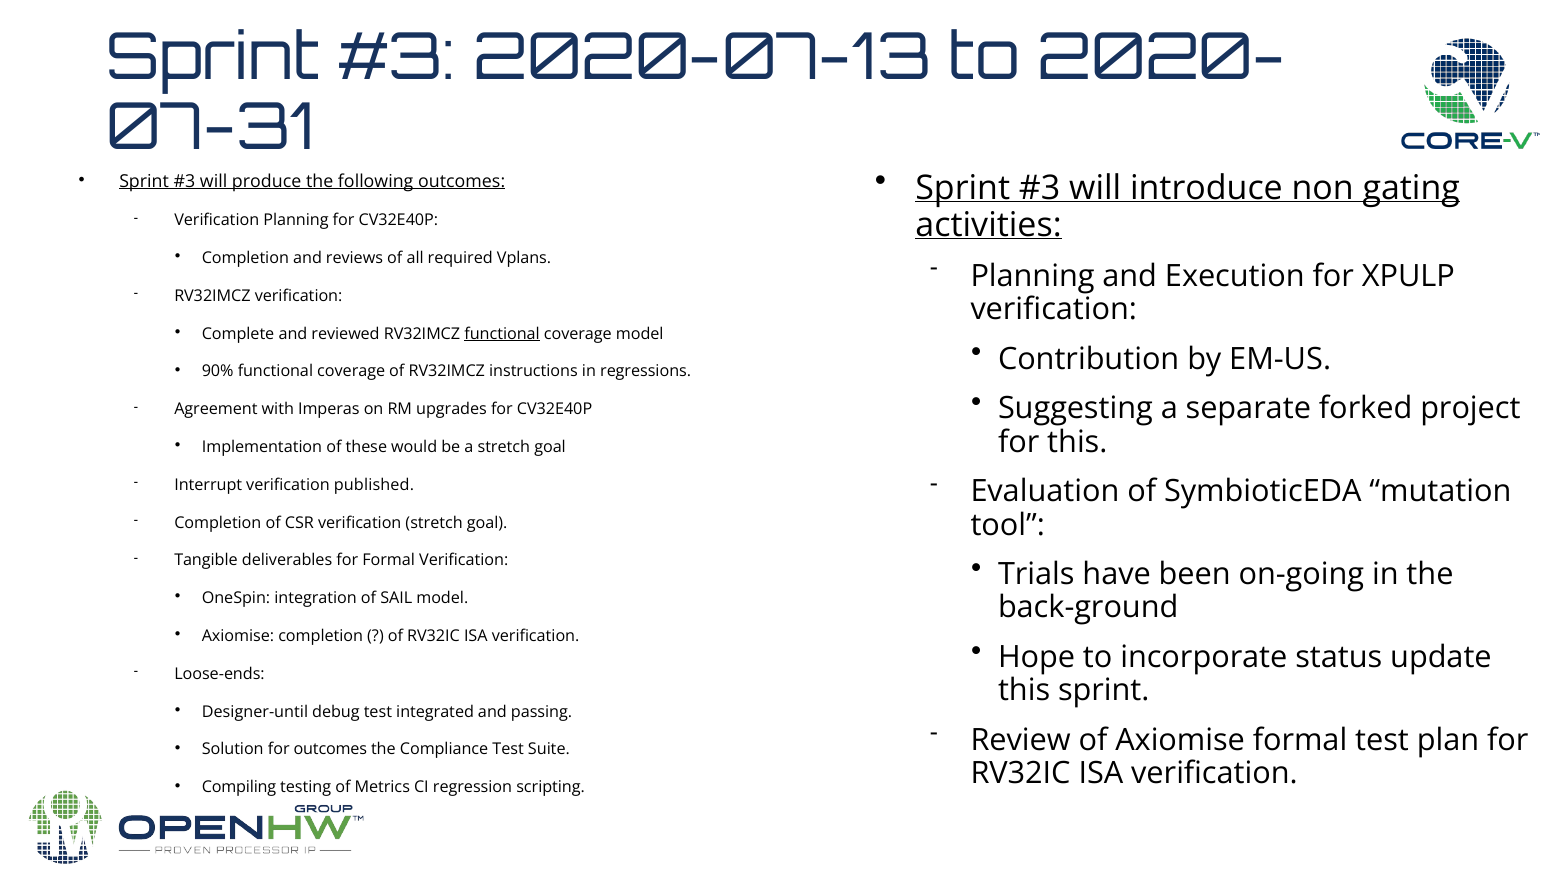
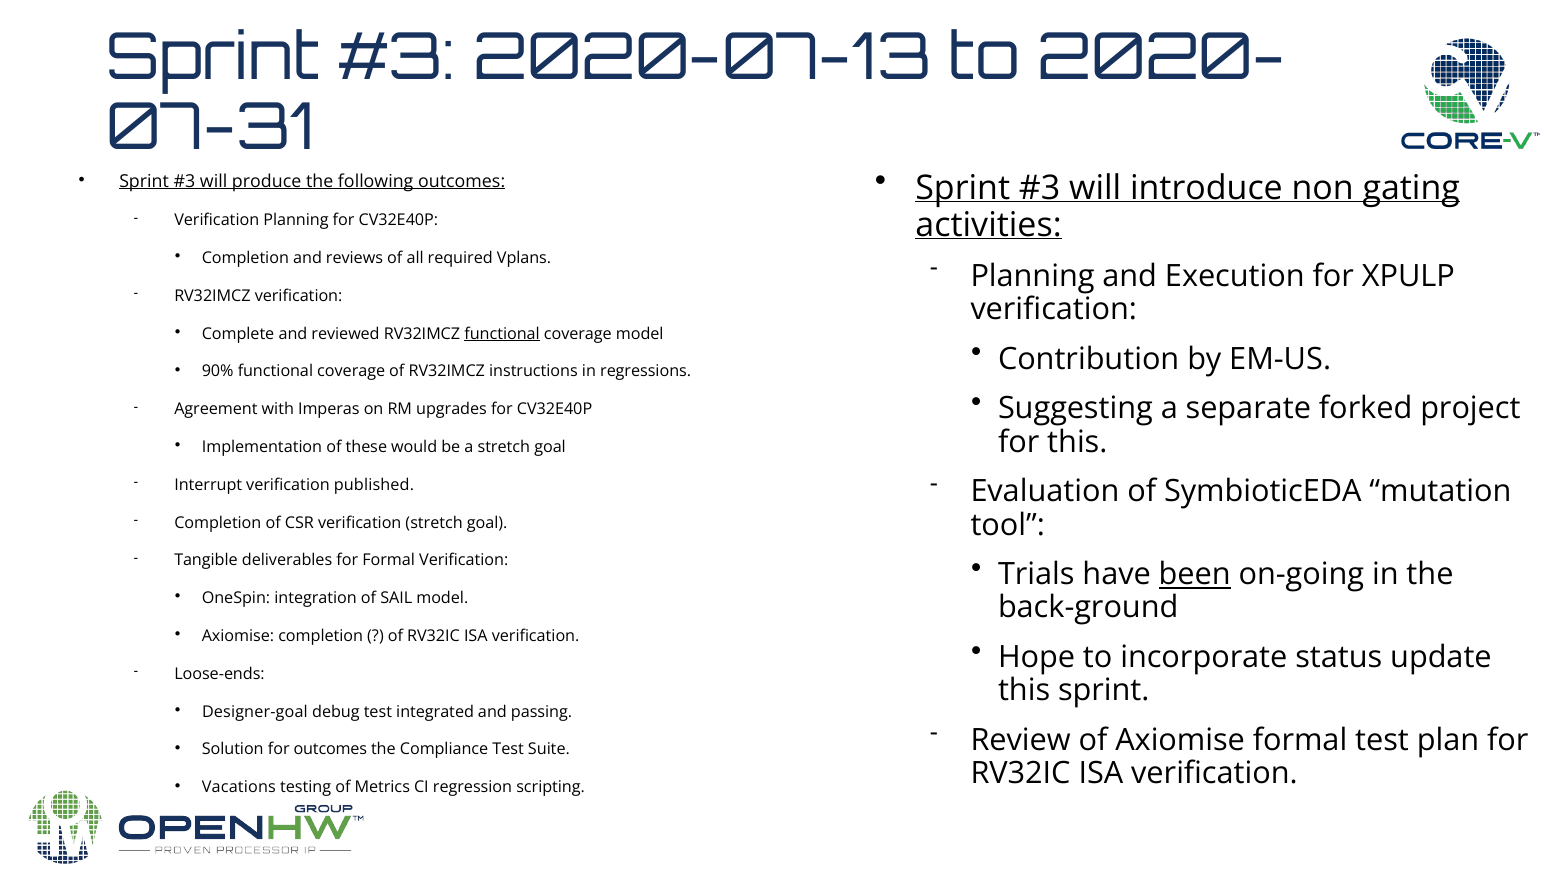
been underline: none -> present
Designer-until: Designer-until -> Designer-goal
Compiling: Compiling -> Vacations
